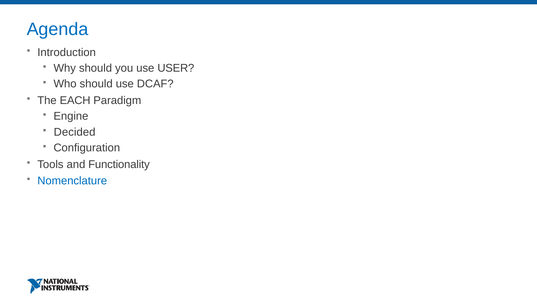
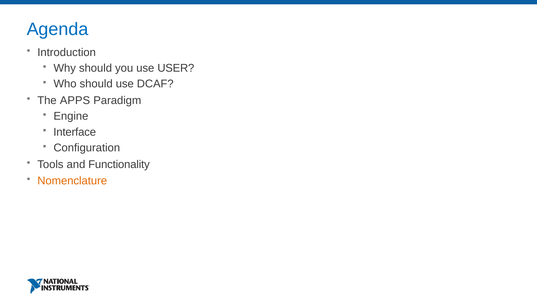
EACH: EACH -> APPS
Decided: Decided -> Interface
Nomenclature colour: blue -> orange
